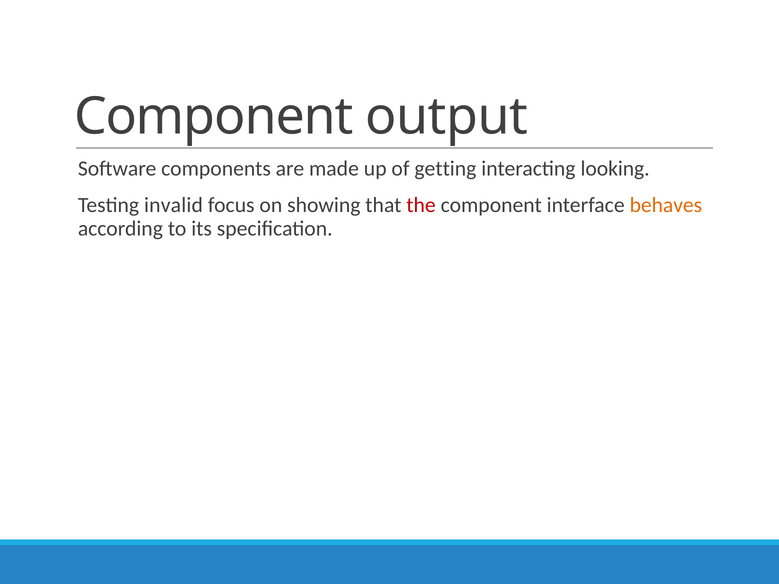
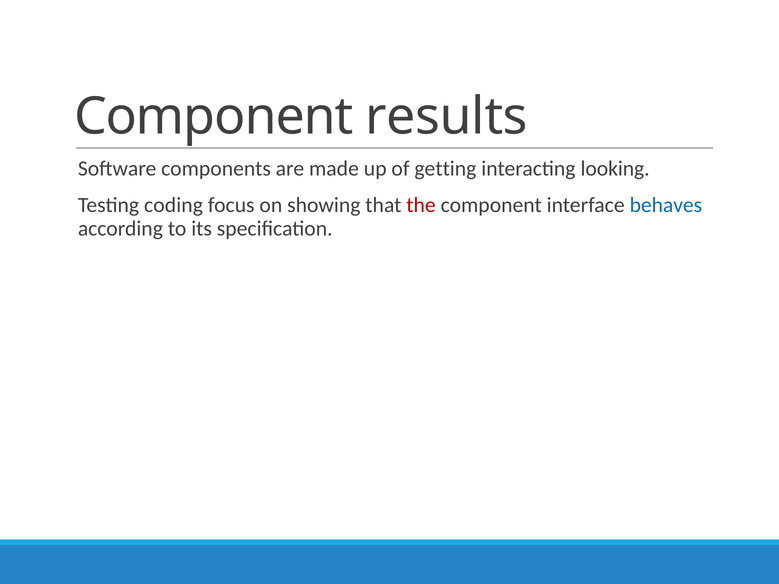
output: output -> results
invalid: invalid -> coding
behaves colour: orange -> blue
